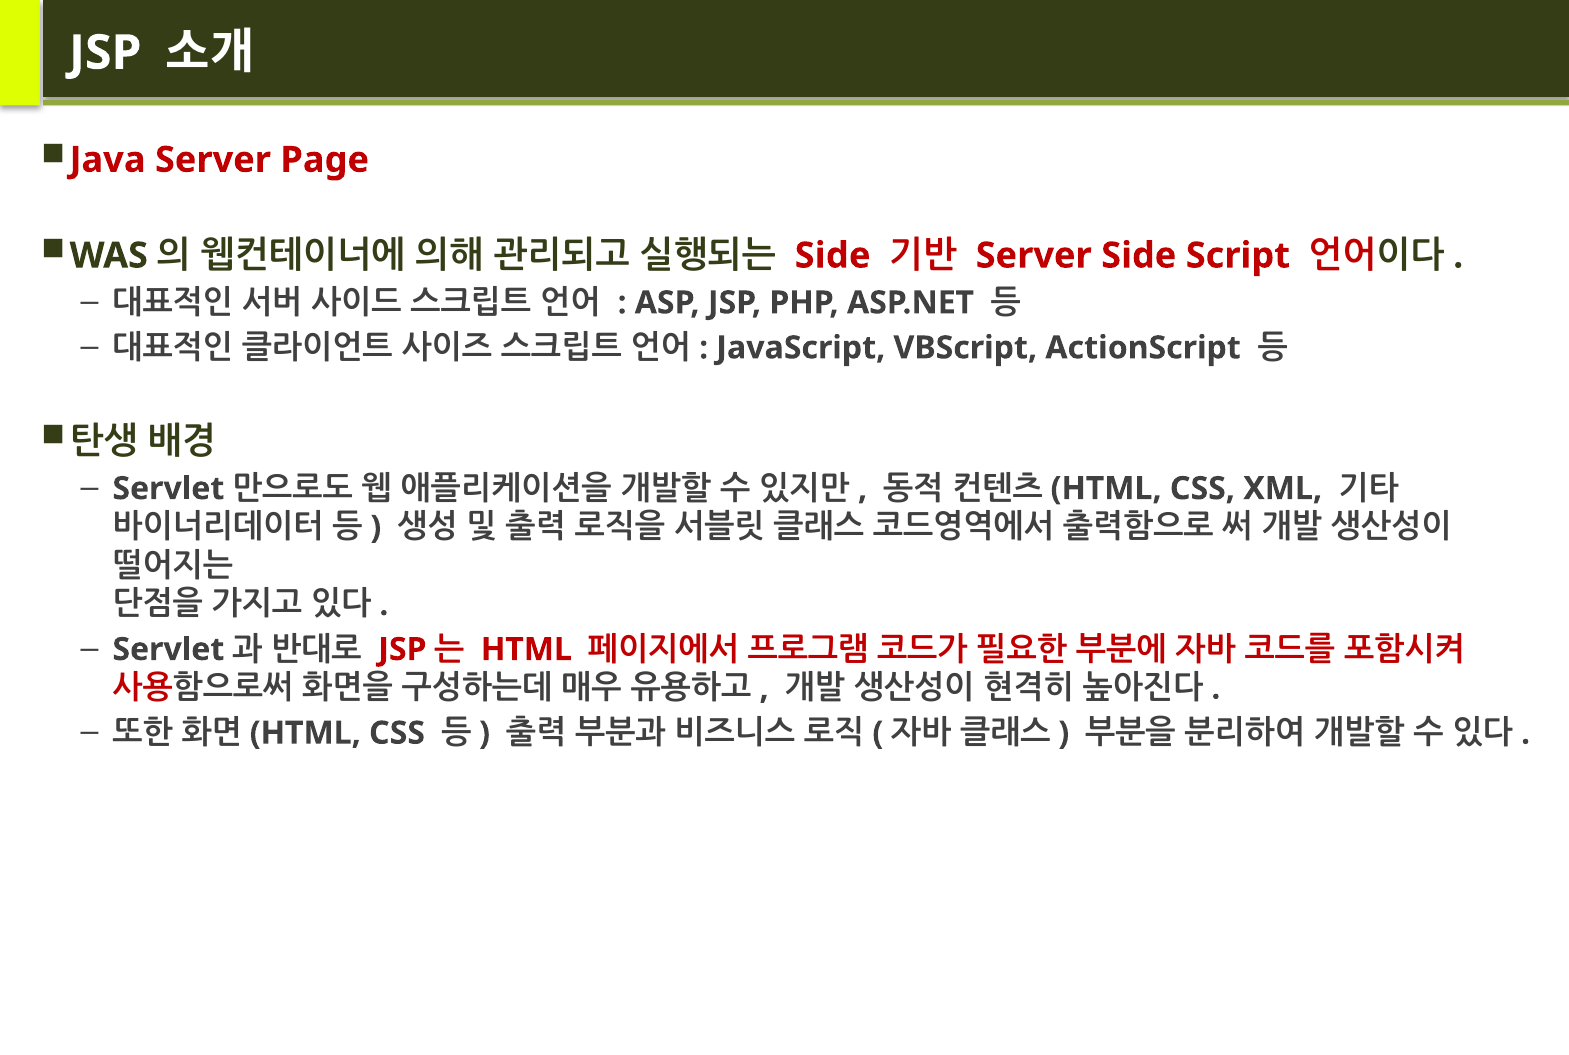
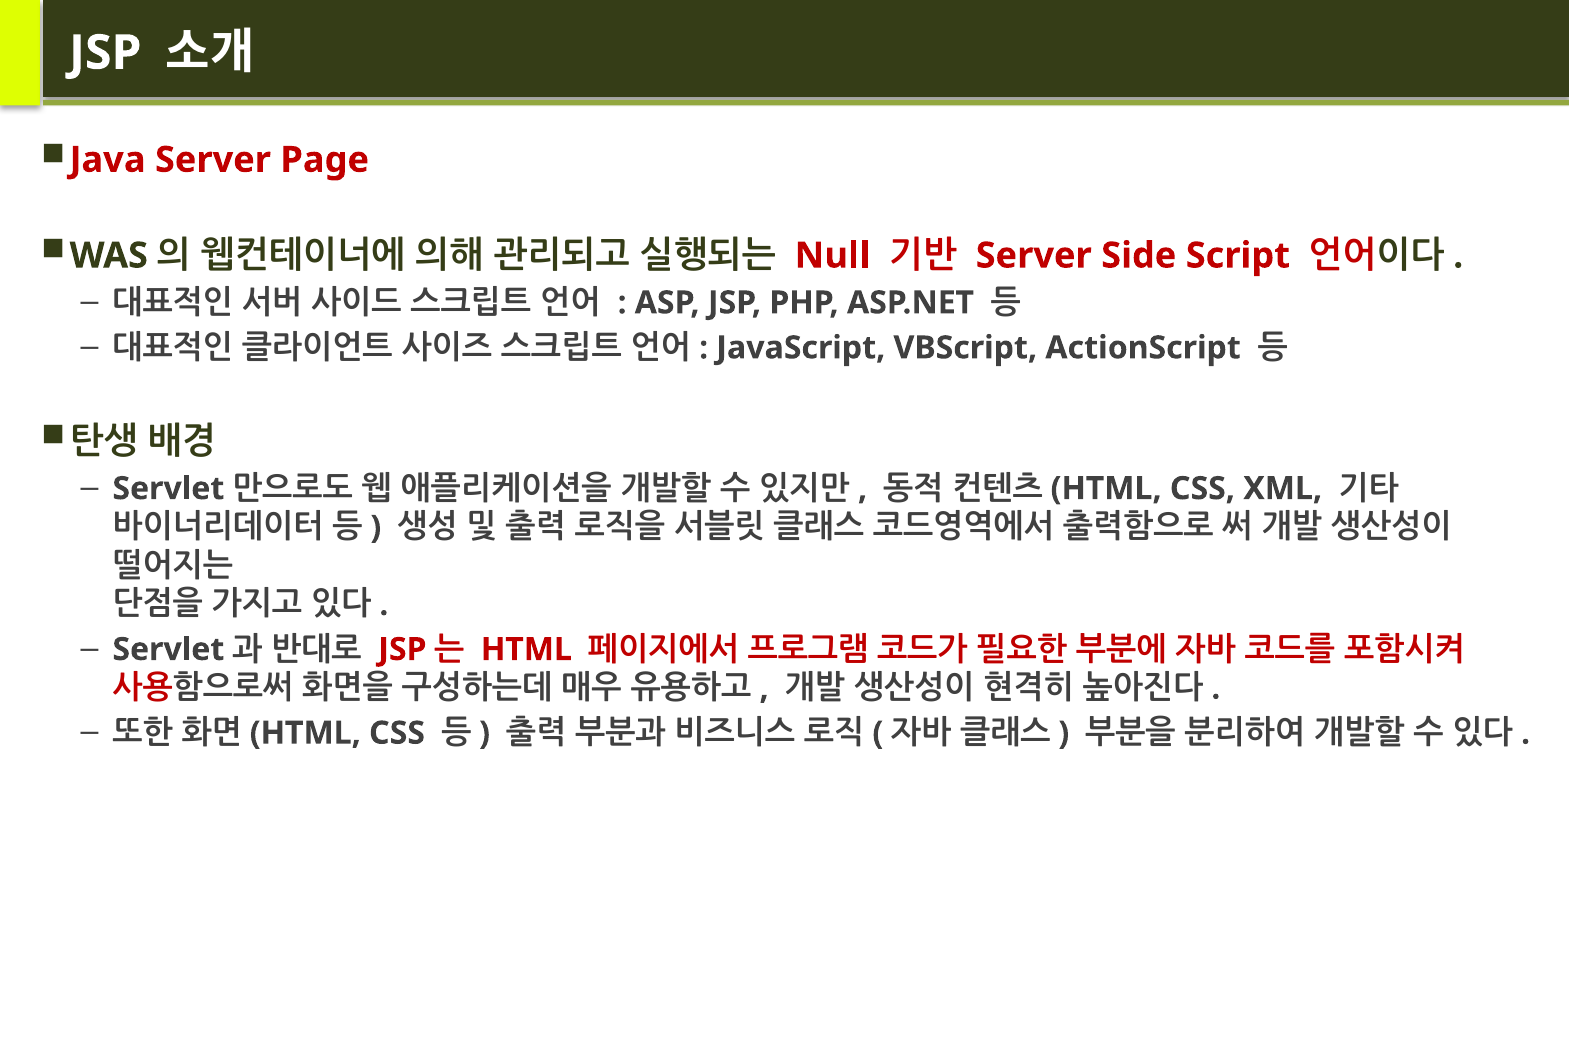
Side at (833, 256): Side -> Null
